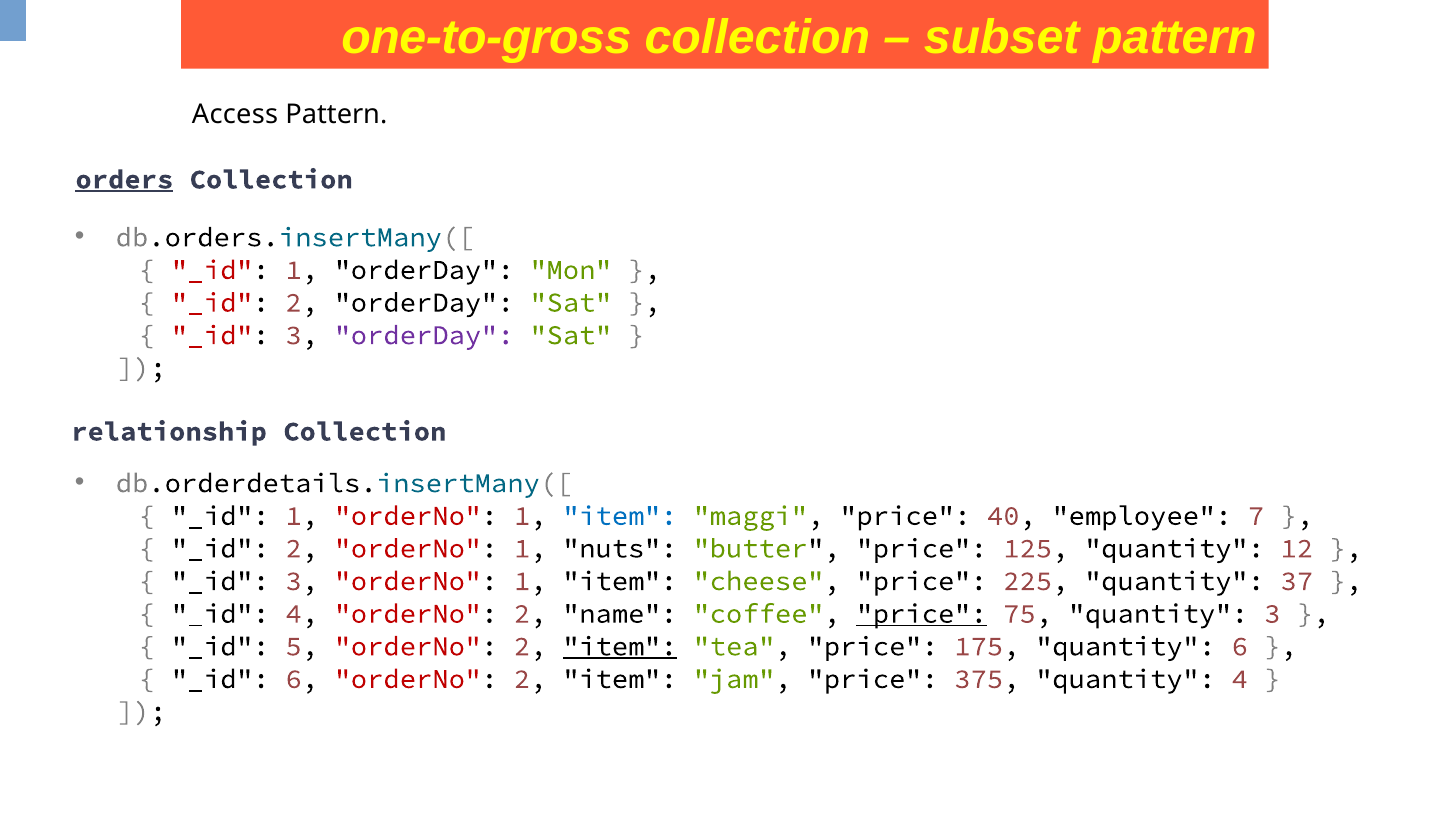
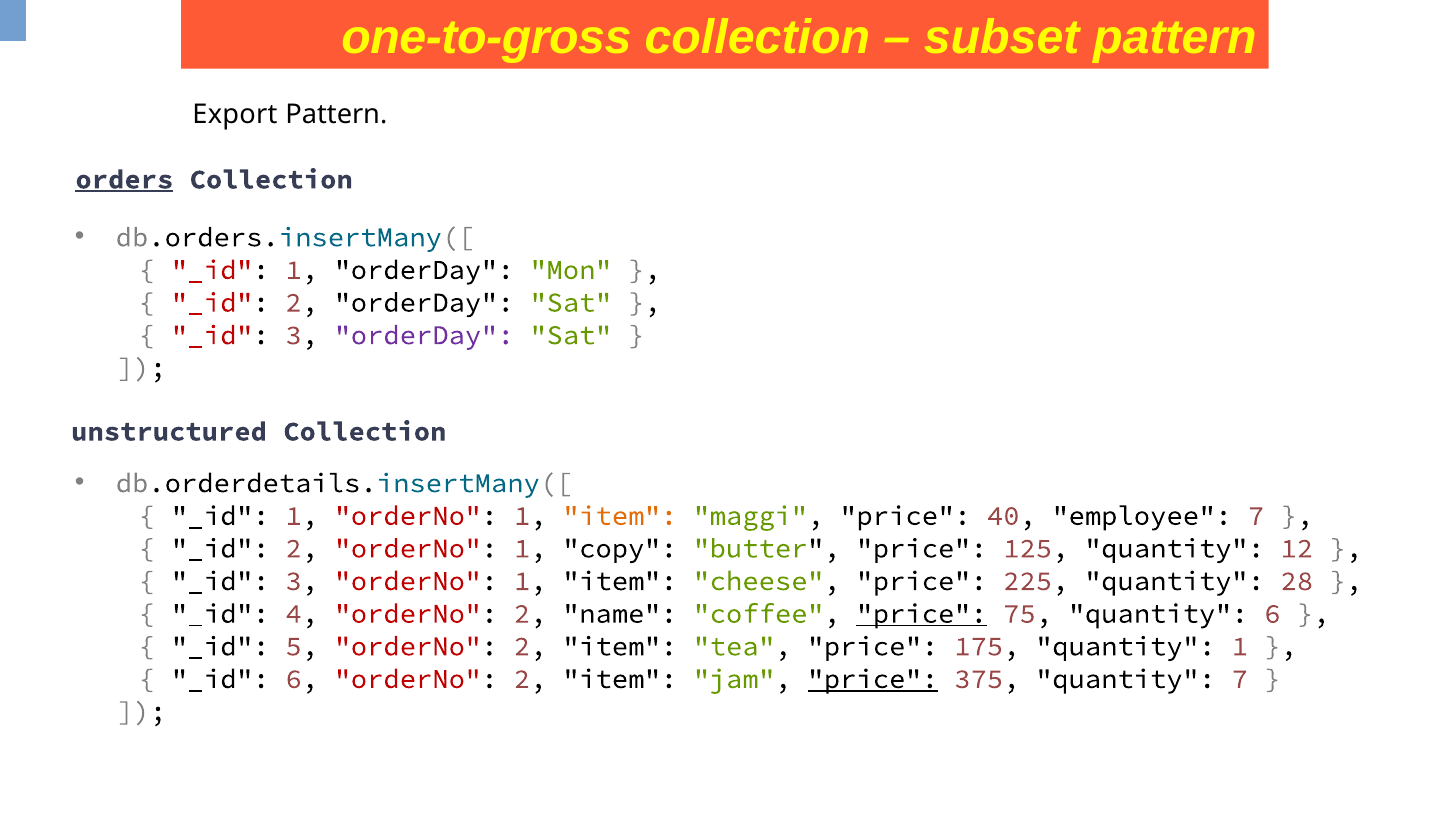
Access: Access -> Export
relationship: relationship -> unstructured
item at (620, 516) colour: blue -> orange
nuts: nuts -> copy
37: 37 -> 28
quantity 3: 3 -> 6
item at (620, 646) underline: present -> none
quantity 6: 6 -> 1
price at (873, 679) underline: none -> present
quantity 4: 4 -> 7
